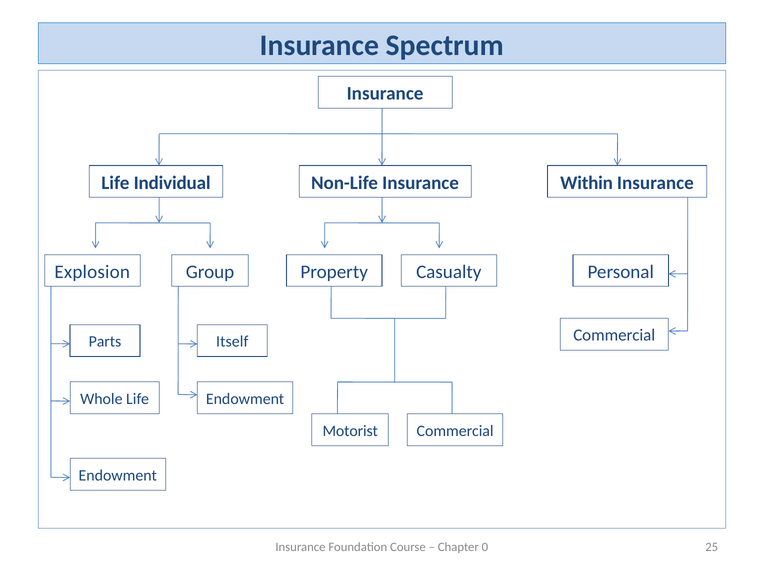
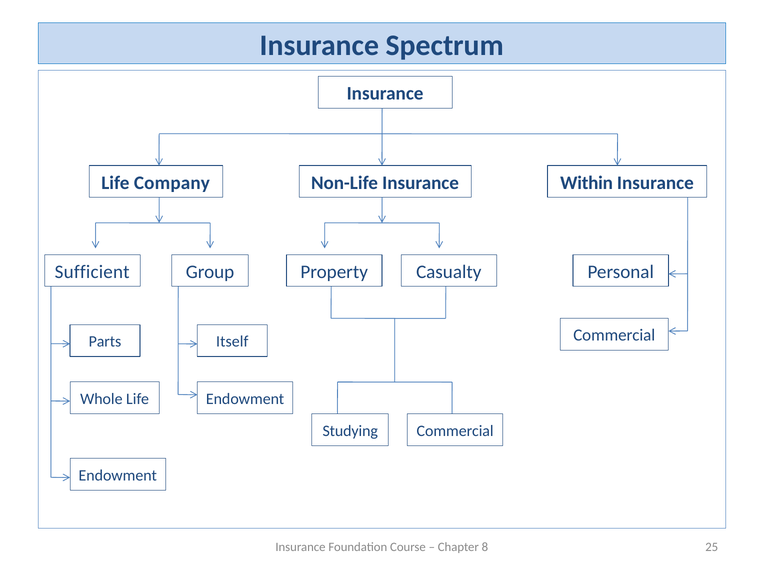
Individual: Individual -> Company
Explosion: Explosion -> Sufficient
Motorist: Motorist -> Studying
0: 0 -> 8
